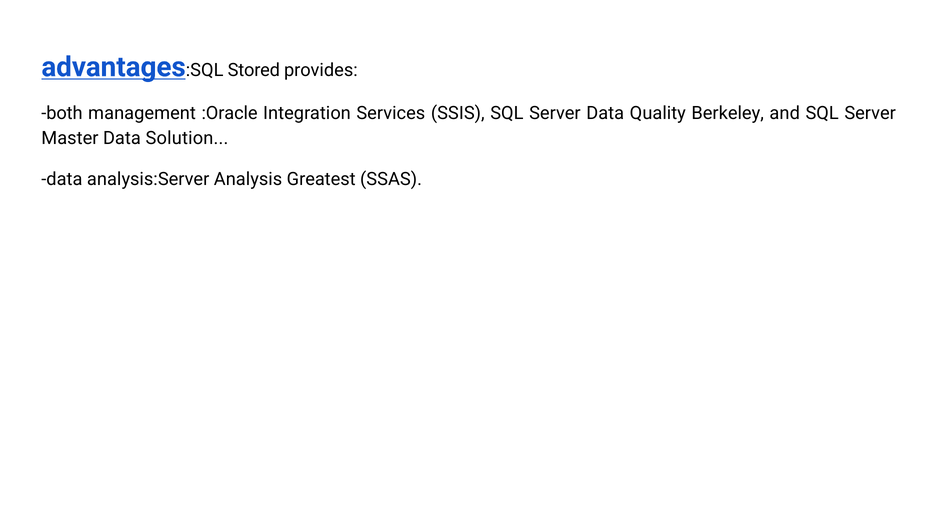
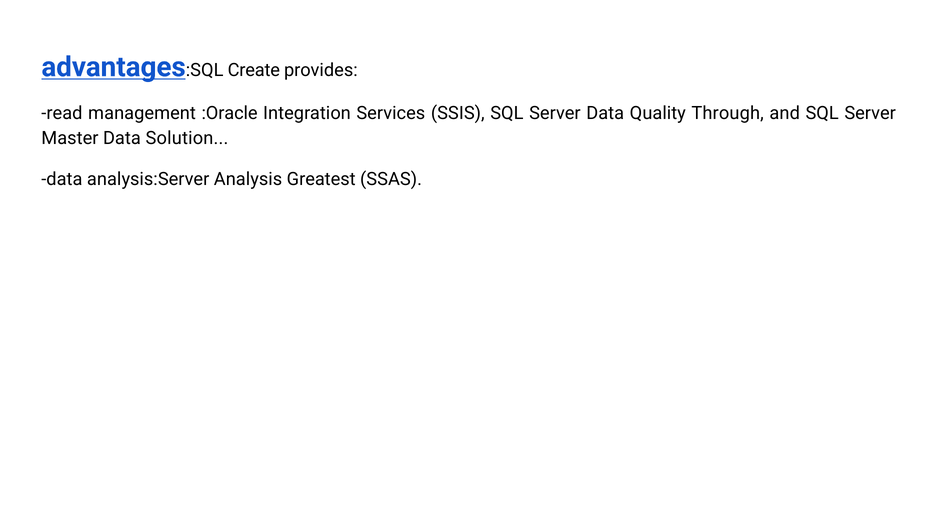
Stored: Stored -> Create
both: both -> read
Berkeley: Berkeley -> Through
